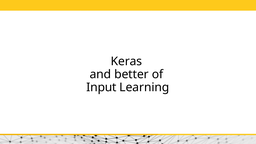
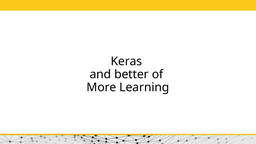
Input: Input -> More
